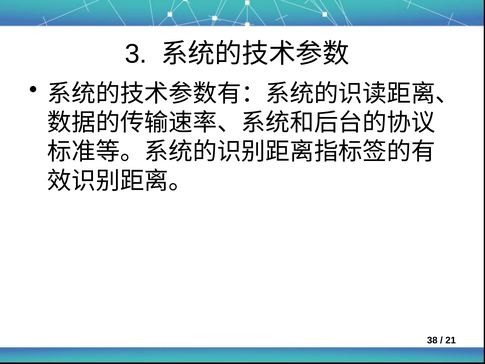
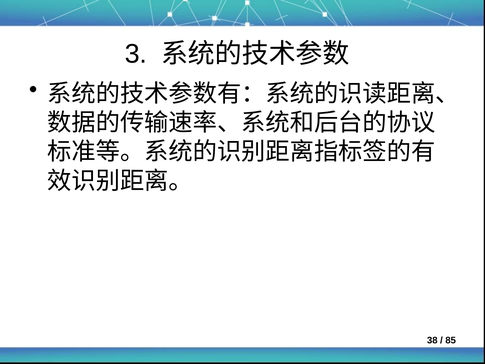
21: 21 -> 85
